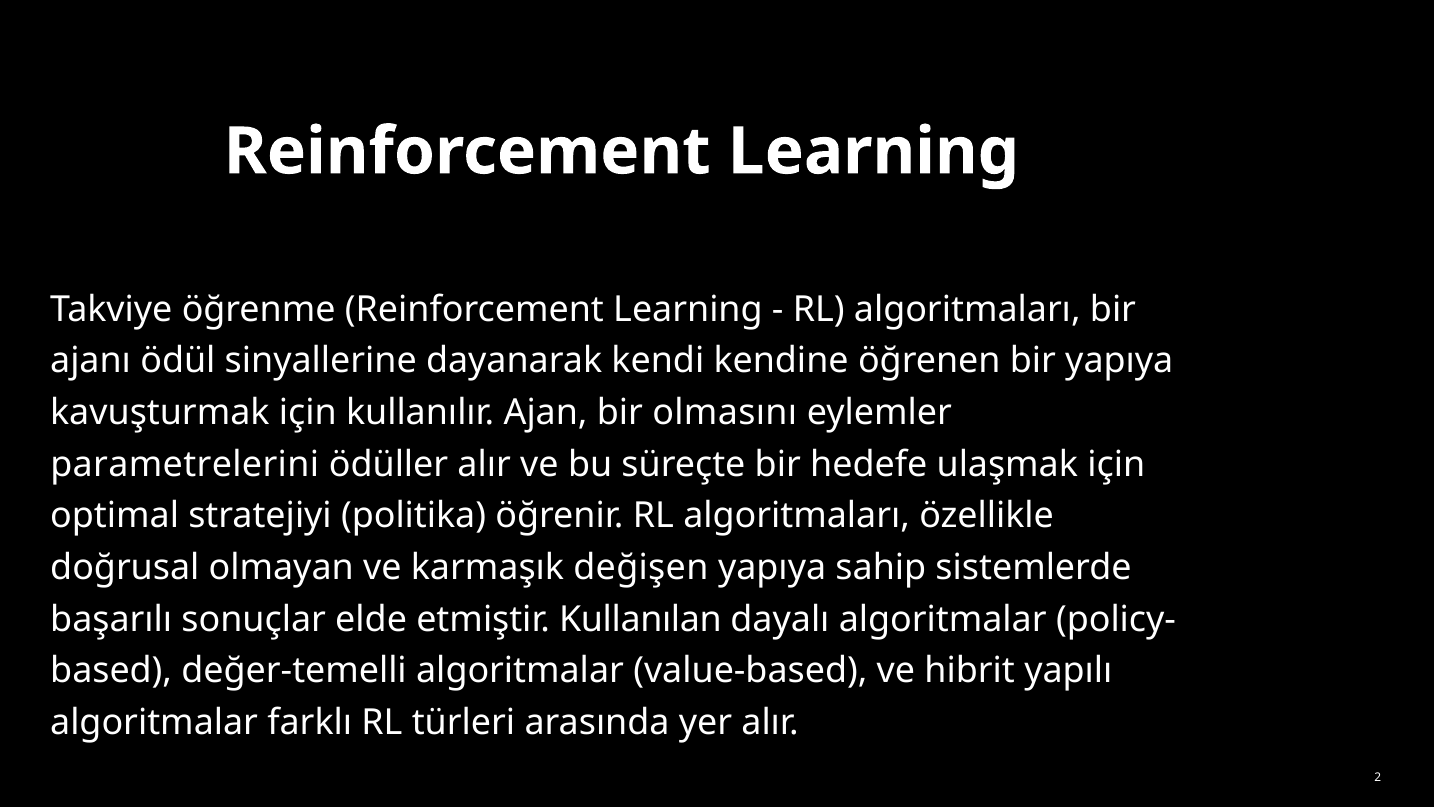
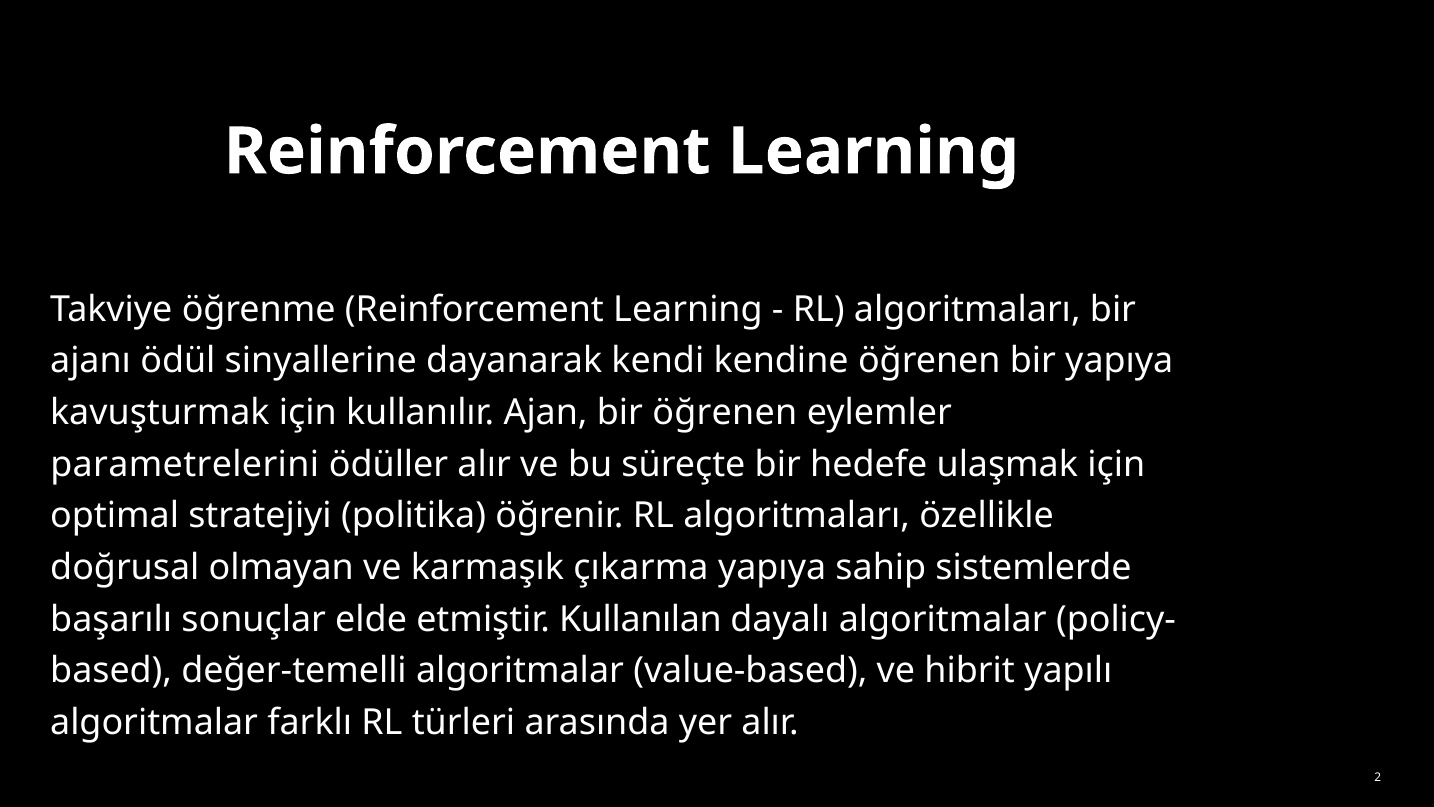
bir olmasını: olmasını -> öğrenen
değişen: değişen -> çıkarma
